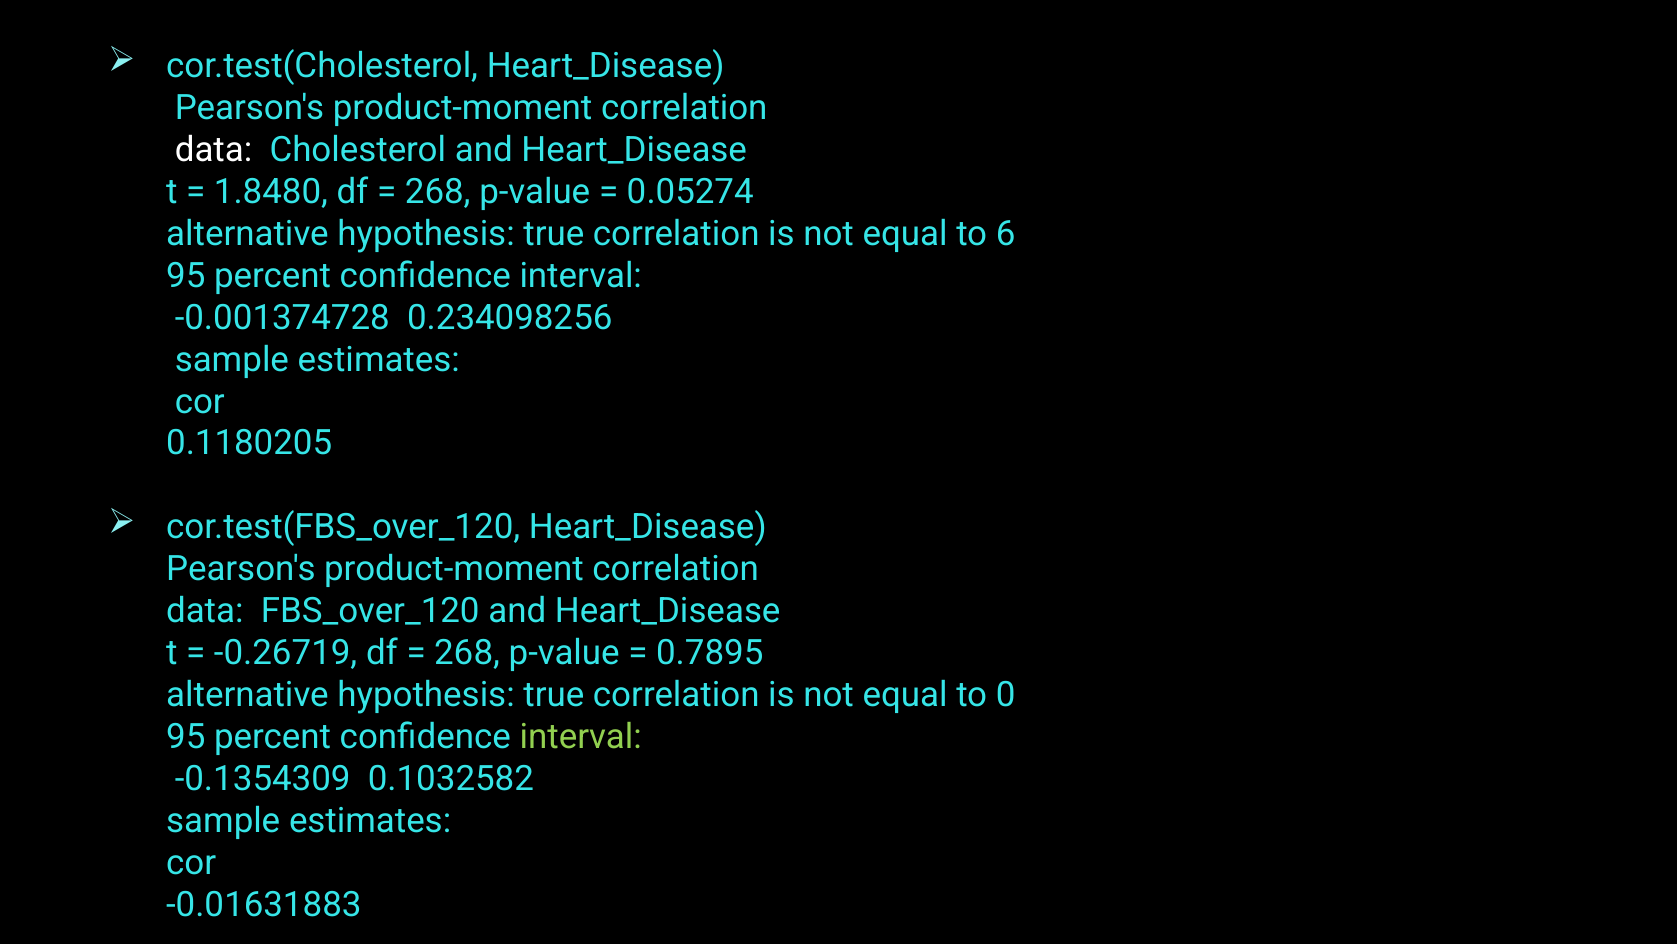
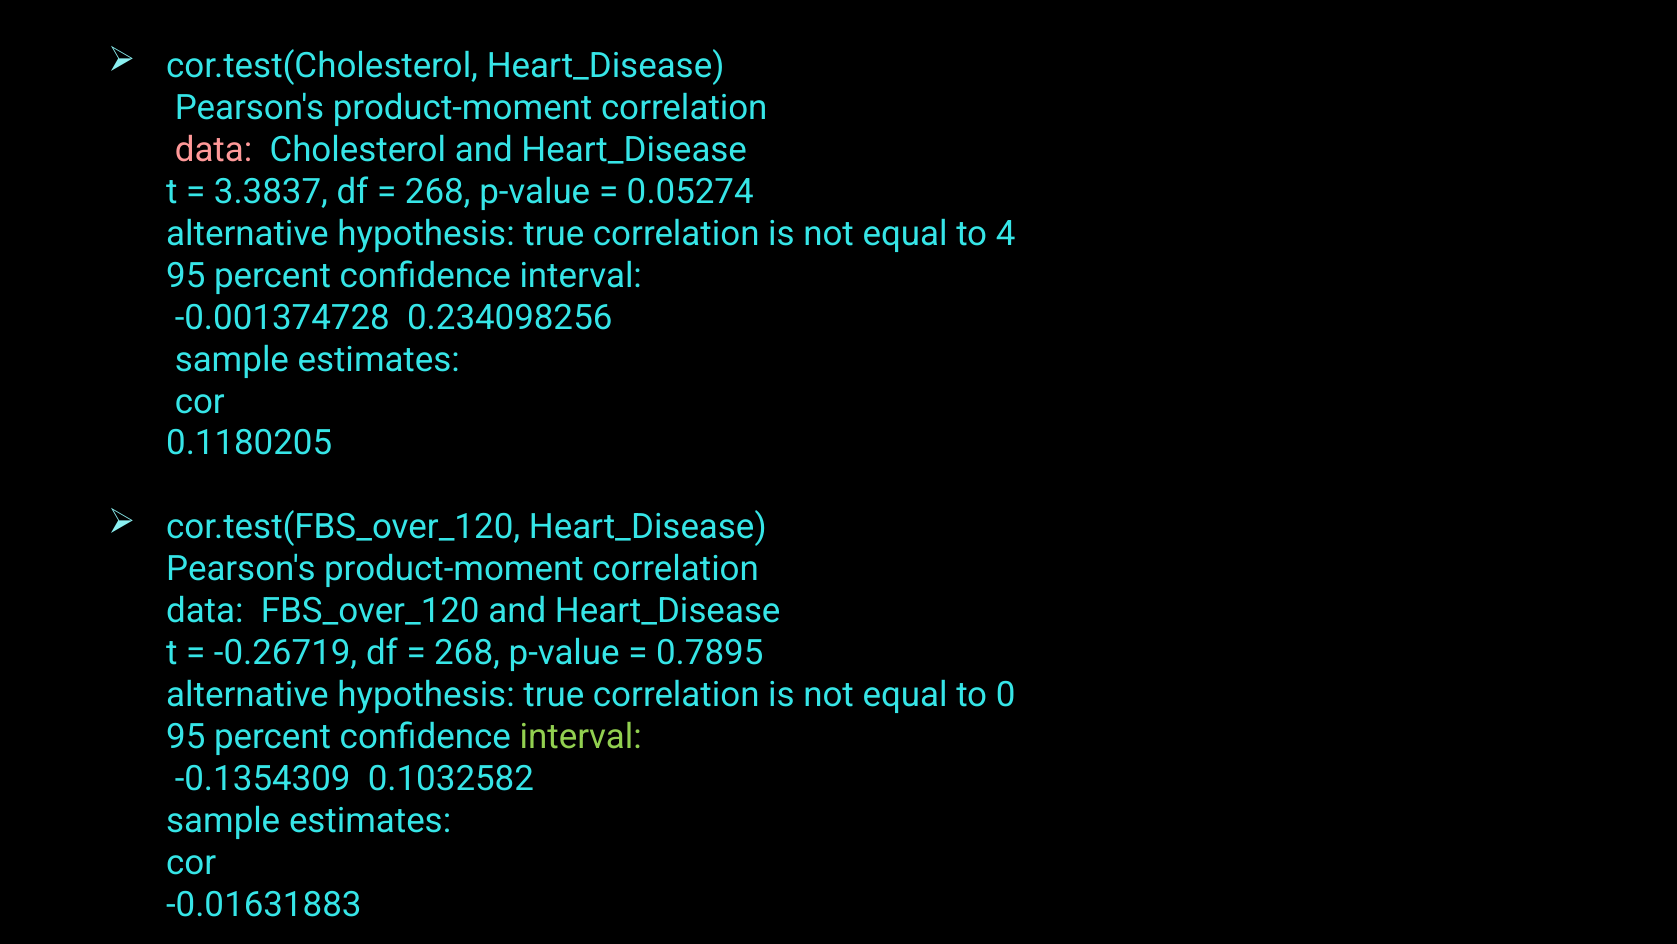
data at (214, 150) colour: white -> pink
1.8480: 1.8480 -> 3.3837
6: 6 -> 4
